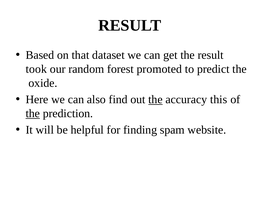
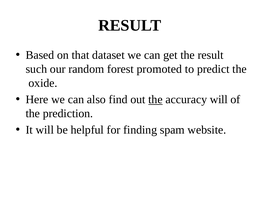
took: took -> such
accuracy this: this -> will
the at (33, 114) underline: present -> none
